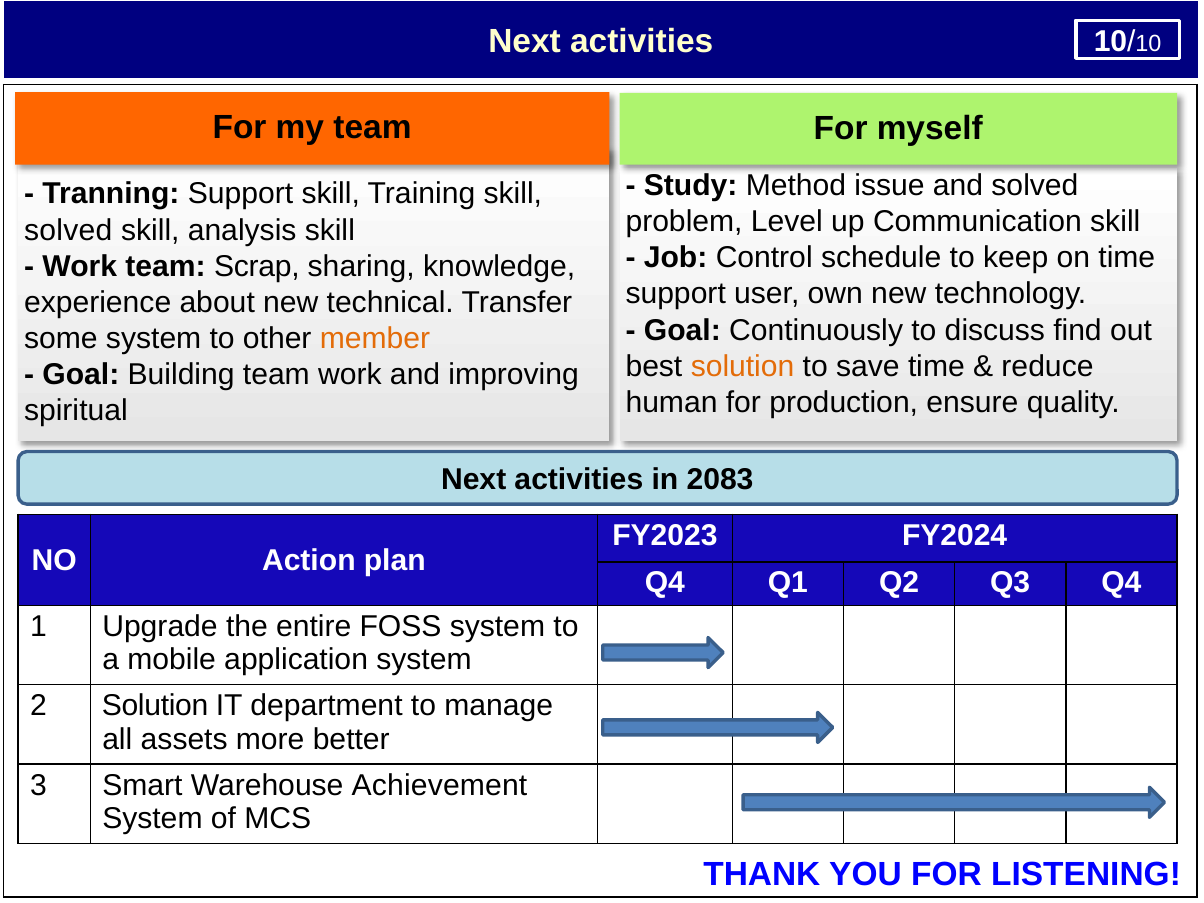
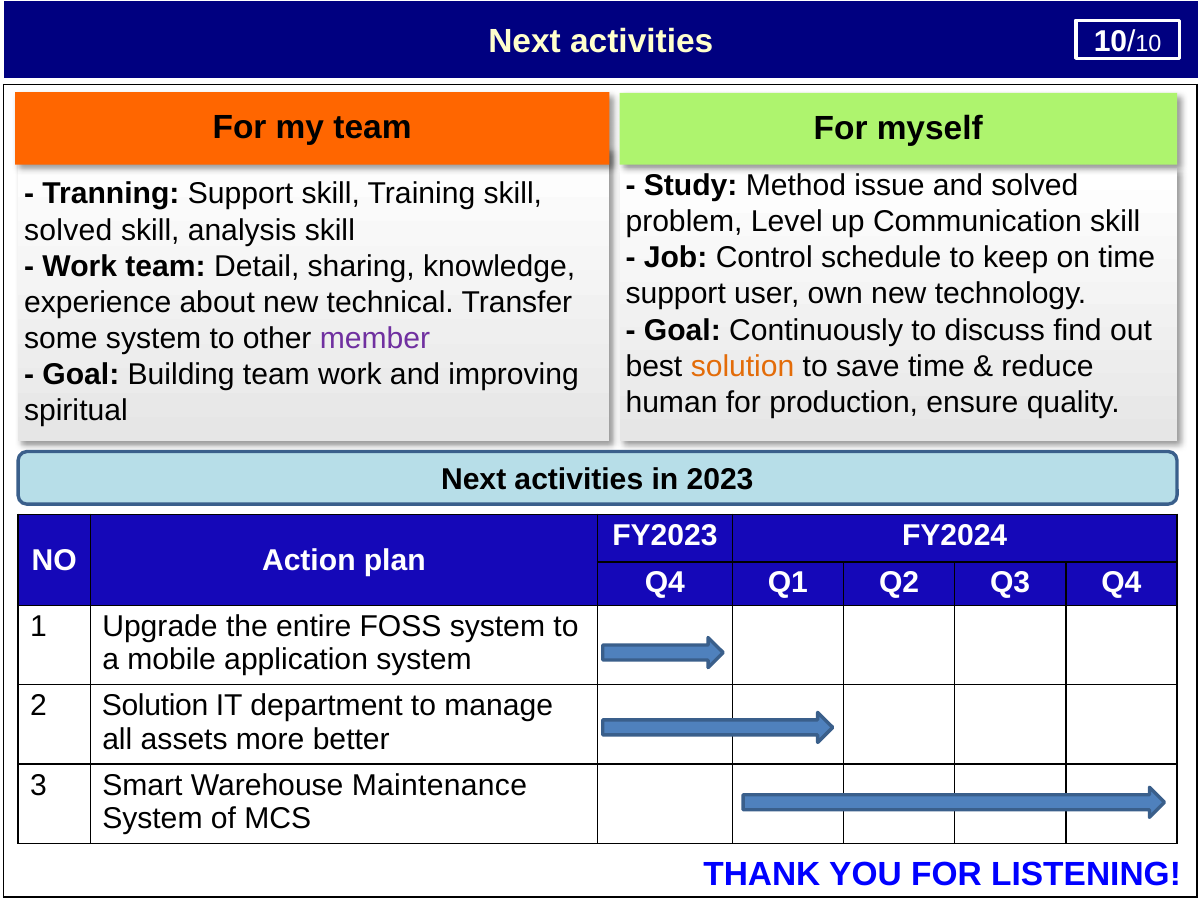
Scrap: Scrap -> Detail
member colour: orange -> purple
2083: 2083 -> 2023
Achievement: Achievement -> Maintenance
